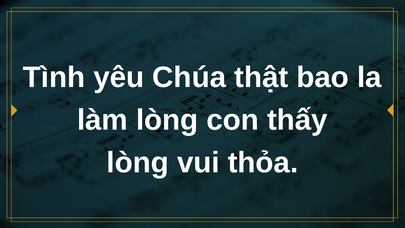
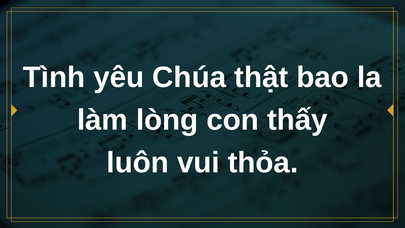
lòng at (138, 163): lòng -> luôn
